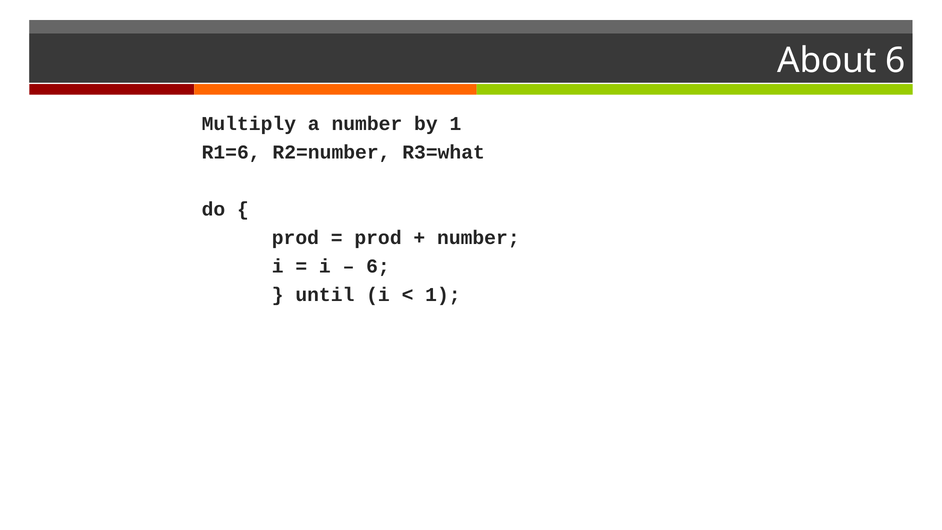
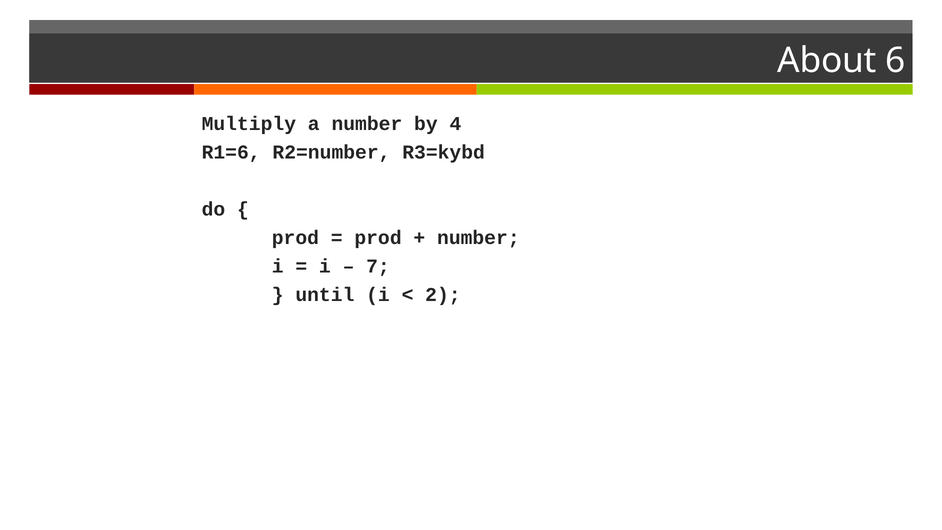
by 1: 1 -> 4
R3=what: R3=what -> R3=kybd
6 at (378, 266): 6 -> 7
1 at (443, 295): 1 -> 2
